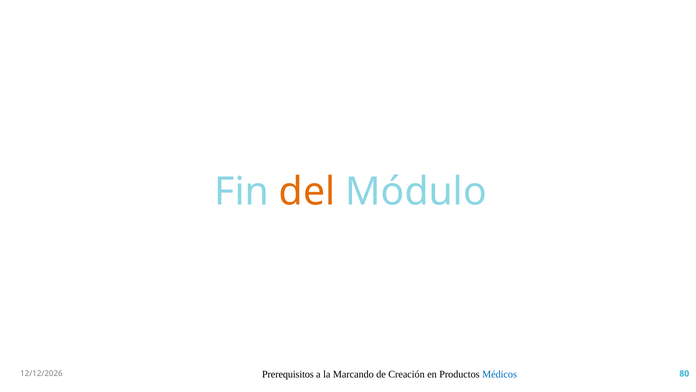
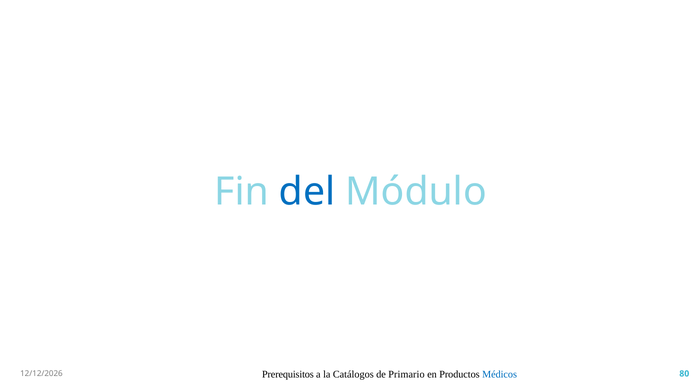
del colour: orange -> blue
Marcando: Marcando -> Catálogos
Creación: Creación -> Primario
